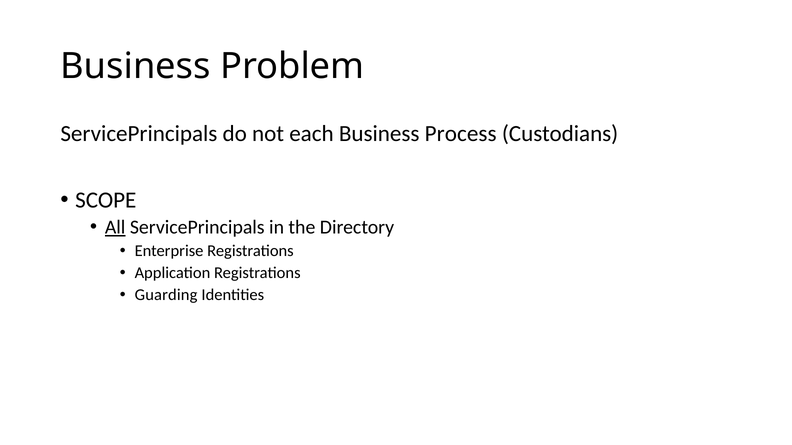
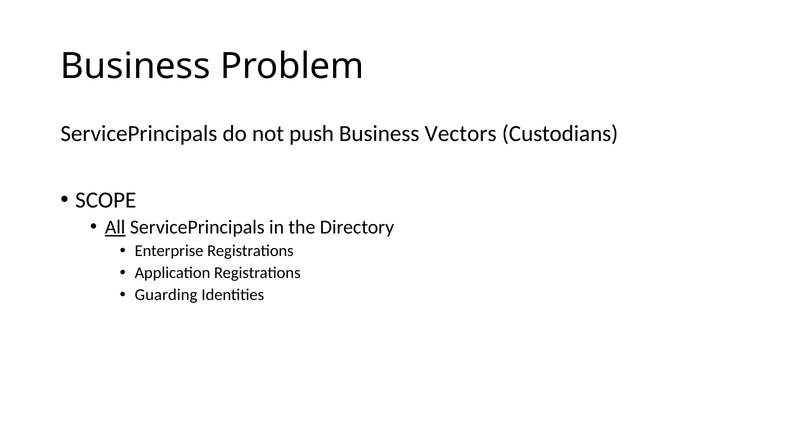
each: each -> push
Process: Process -> Vectors
